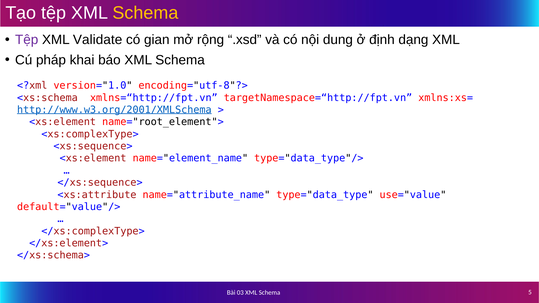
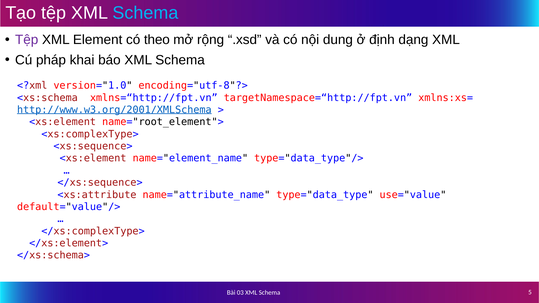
Schema at (145, 13) colour: yellow -> light blue
Validate: Validate -> Element
gian: gian -> theo
